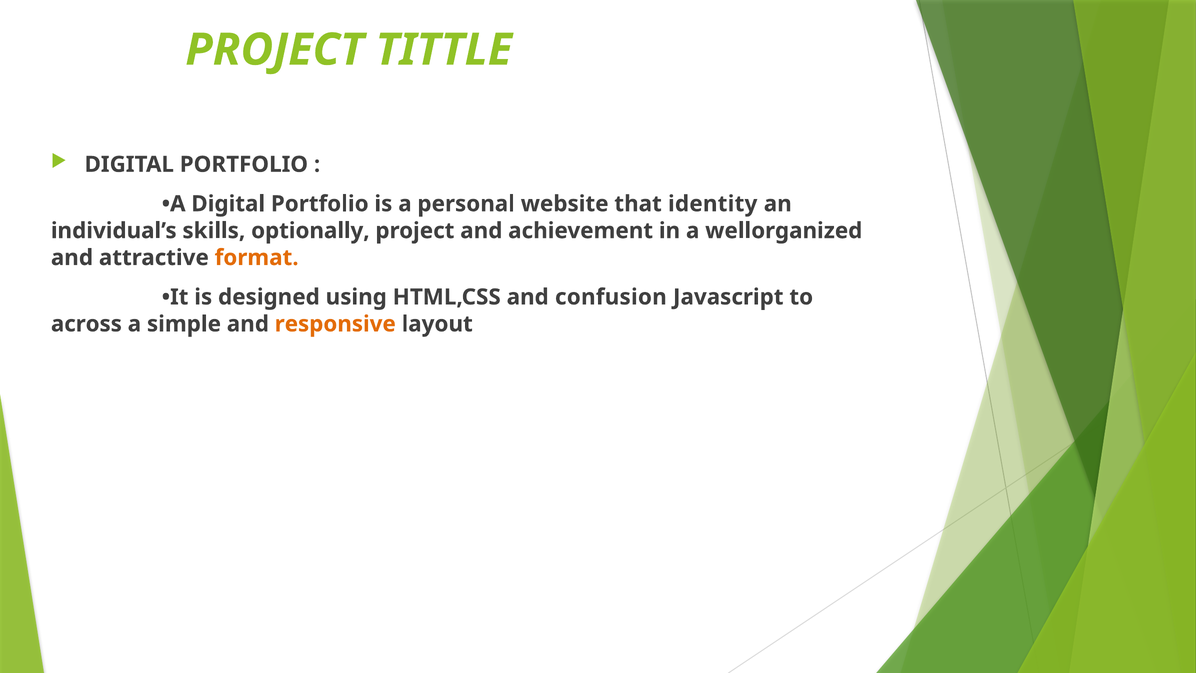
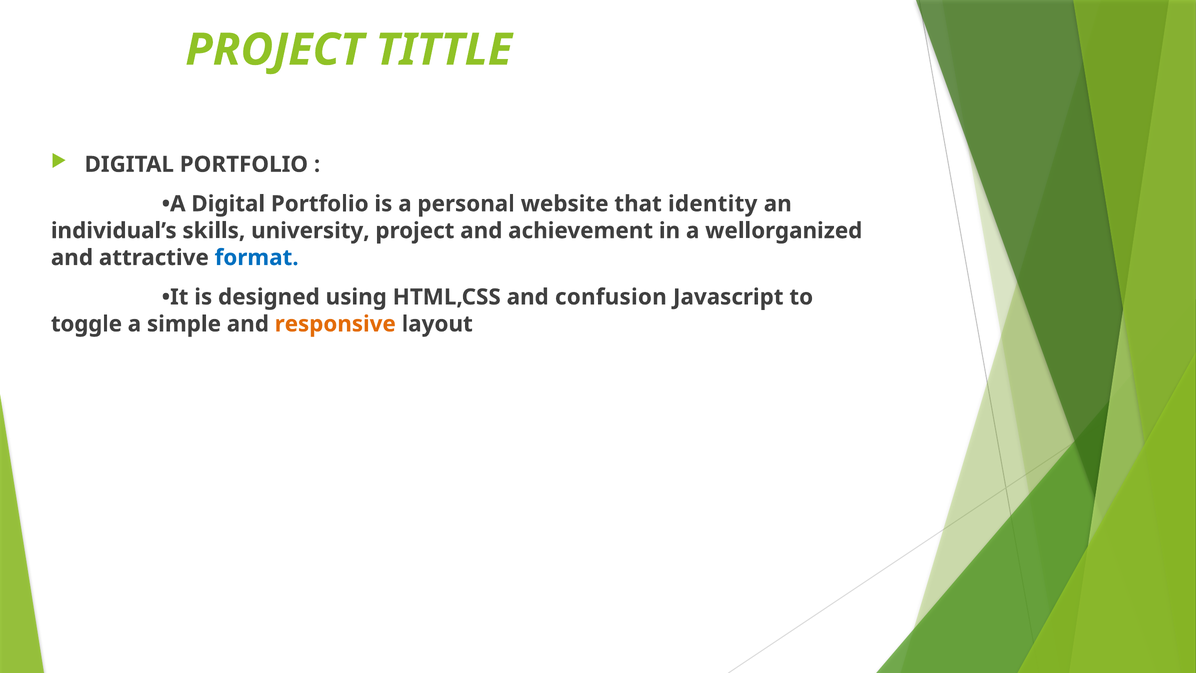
optionally: optionally -> university
format colour: orange -> blue
across: across -> toggle
